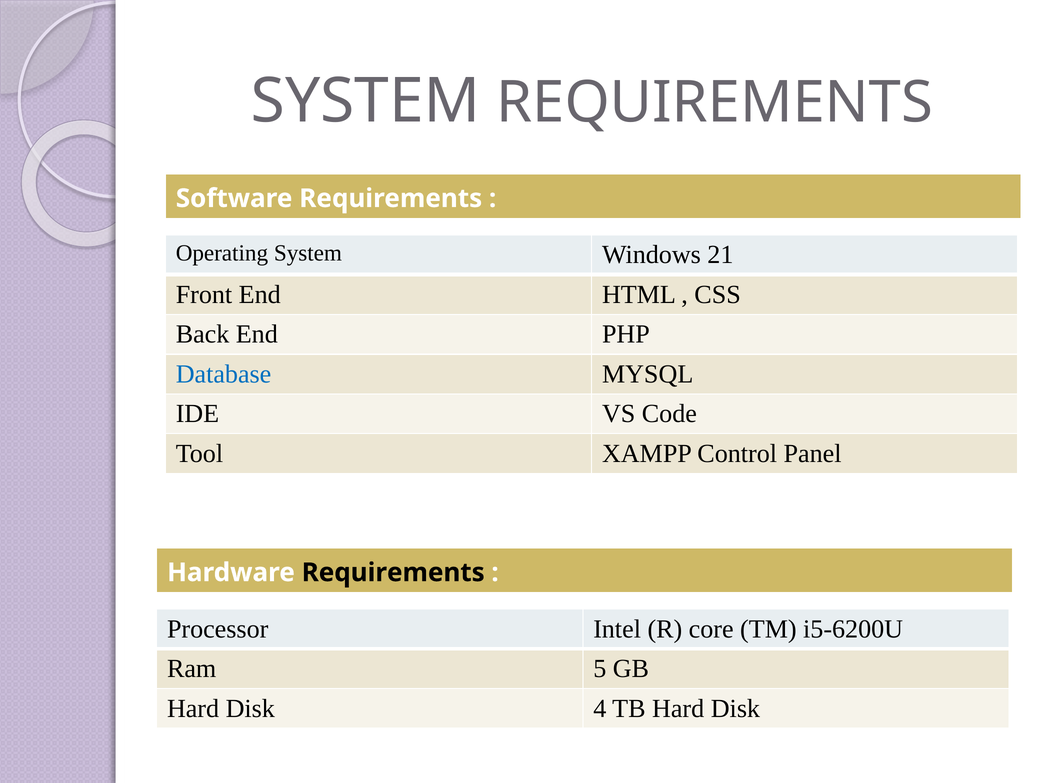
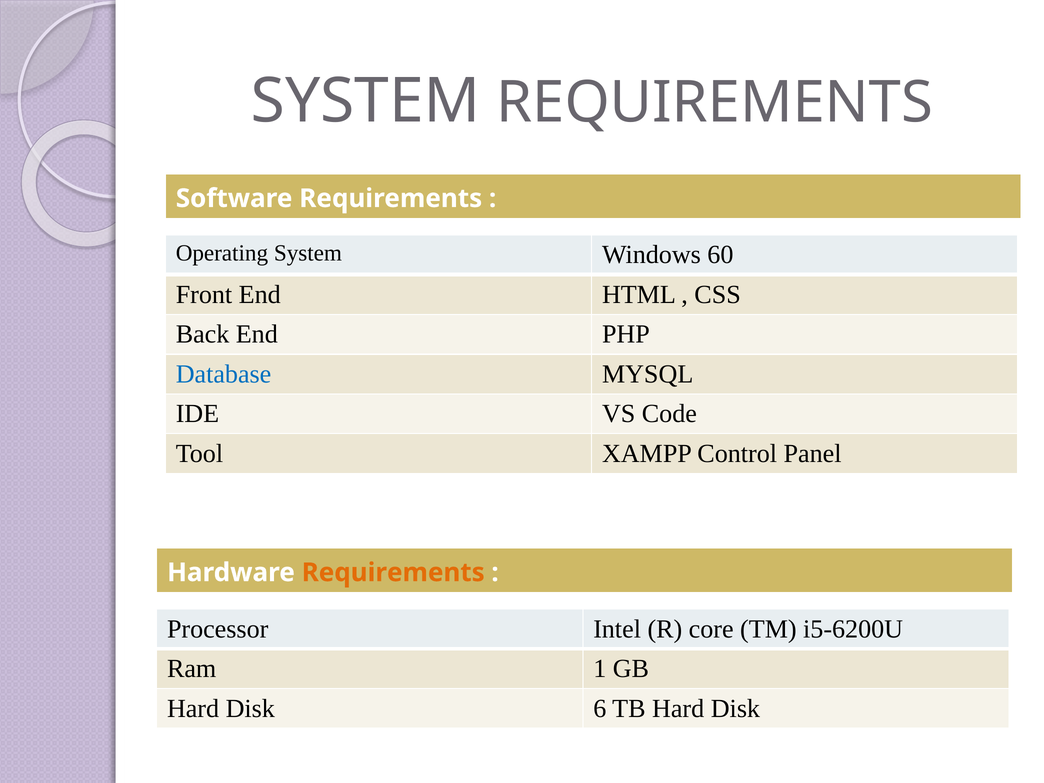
21: 21 -> 60
Requirements at (393, 573) colour: black -> orange
5: 5 -> 1
4: 4 -> 6
